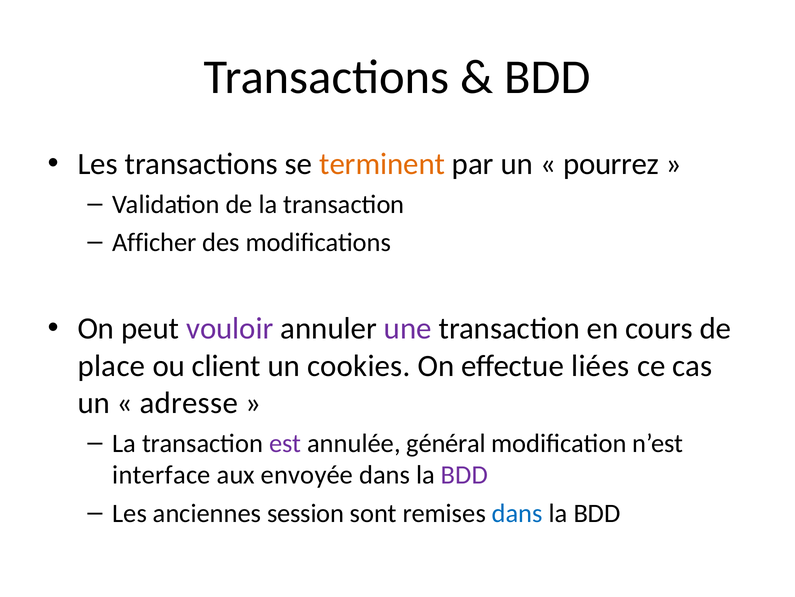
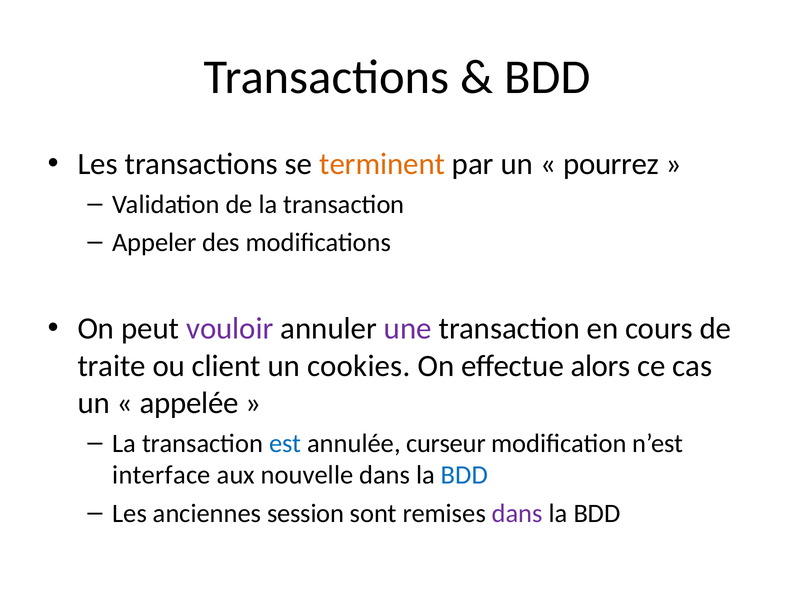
Afficher: Afficher -> Appeler
place: place -> traite
liées: liées -> alors
adresse: adresse -> appelée
est colour: purple -> blue
général: général -> curseur
envoyée: envoyée -> nouvelle
BDD at (464, 475) colour: purple -> blue
dans at (517, 513) colour: blue -> purple
